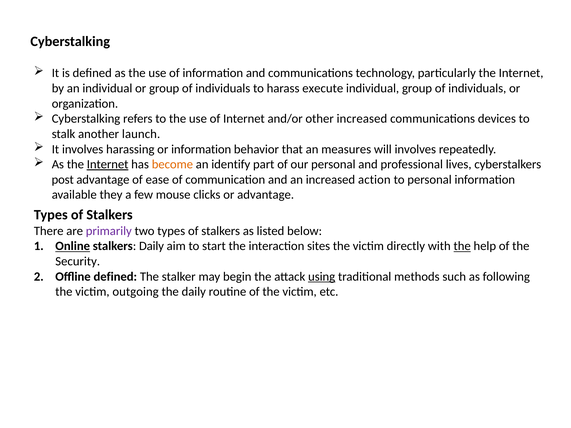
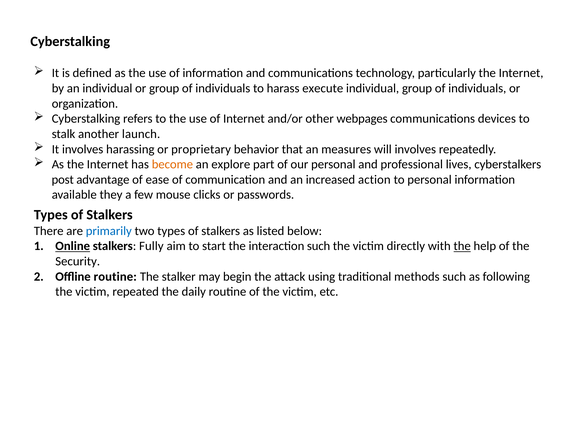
other increased: increased -> webpages
or information: information -> proprietary
Internet at (108, 164) underline: present -> none
identify: identify -> explore
or advantage: advantage -> passwords
primarily colour: purple -> blue
stalkers Daily: Daily -> Fully
interaction sites: sites -> such
Offline defined: defined -> routine
using underline: present -> none
outgoing: outgoing -> repeated
